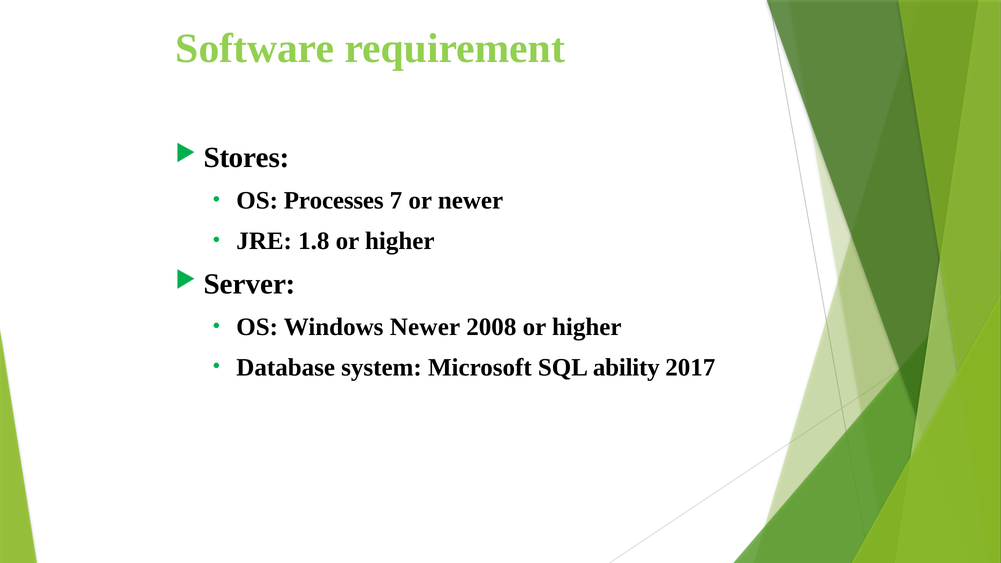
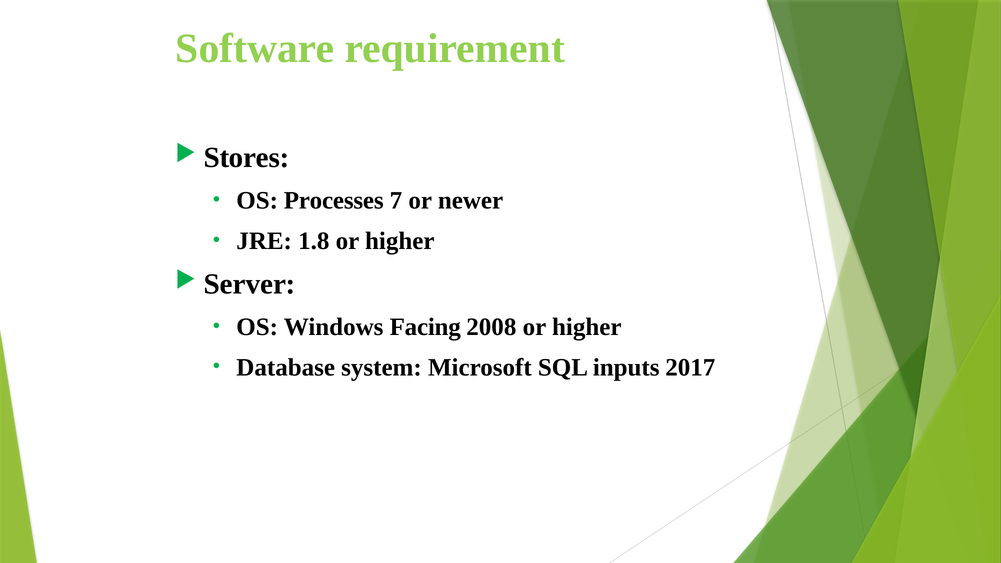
Windows Newer: Newer -> Facing
ability: ability -> inputs
